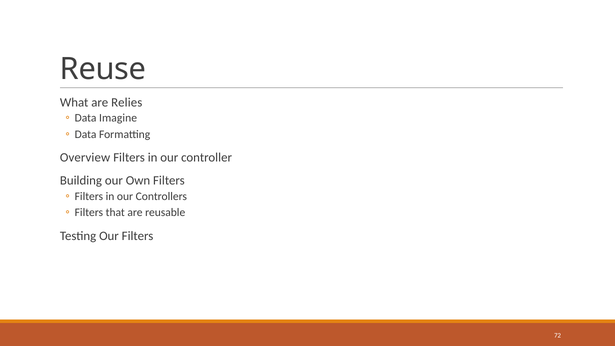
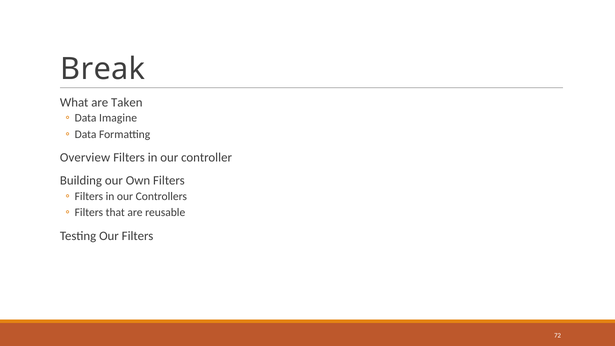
Reuse: Reuse -> Break
Relies: Relies -> Taken
